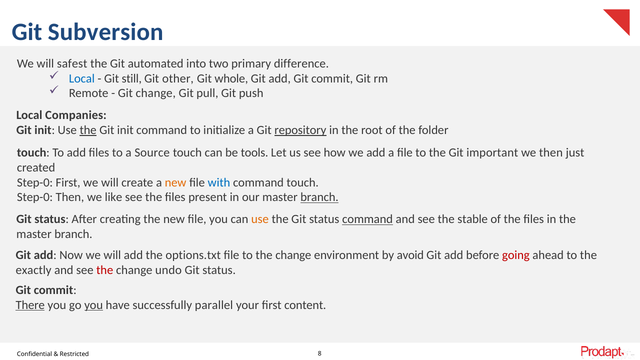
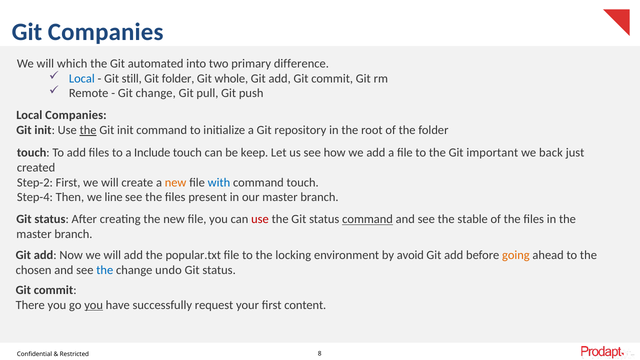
Git Subversion: Subversion -> Companies
safest: safest -> which
Git other: other -> folder
repository underline: present -> none
Source: Source -> Include
tools: tools -> keep
we then: then -> back
Step-0 at (35, 182): Step-0 -> Step-2
Step-0 at (35, 197): Step-0 -> Step-4
like: like -> line
branch at (319, 197) underline: present -> none
use at (260, 219) colour: orange -> red
options.txt: options.txt -> popular.txt
to the change: change -> locking
going colour: red -> orange
exactly: exactly -> chosen
the at (105, 270) colour: red -> blue
There underline: present -> none
parallel: parallel -> request
